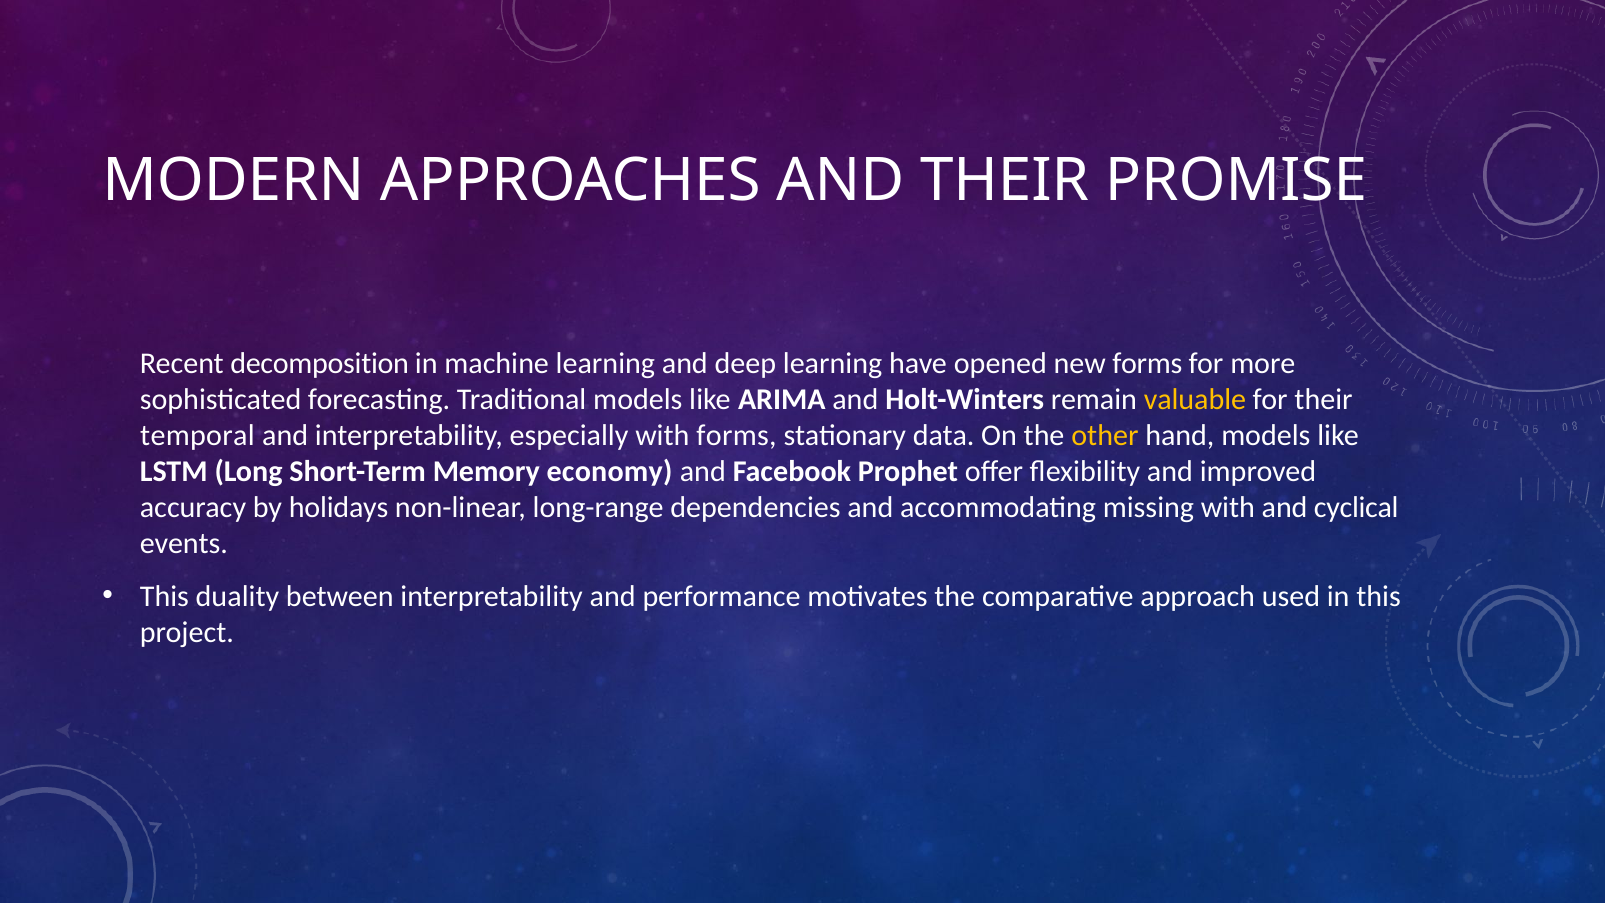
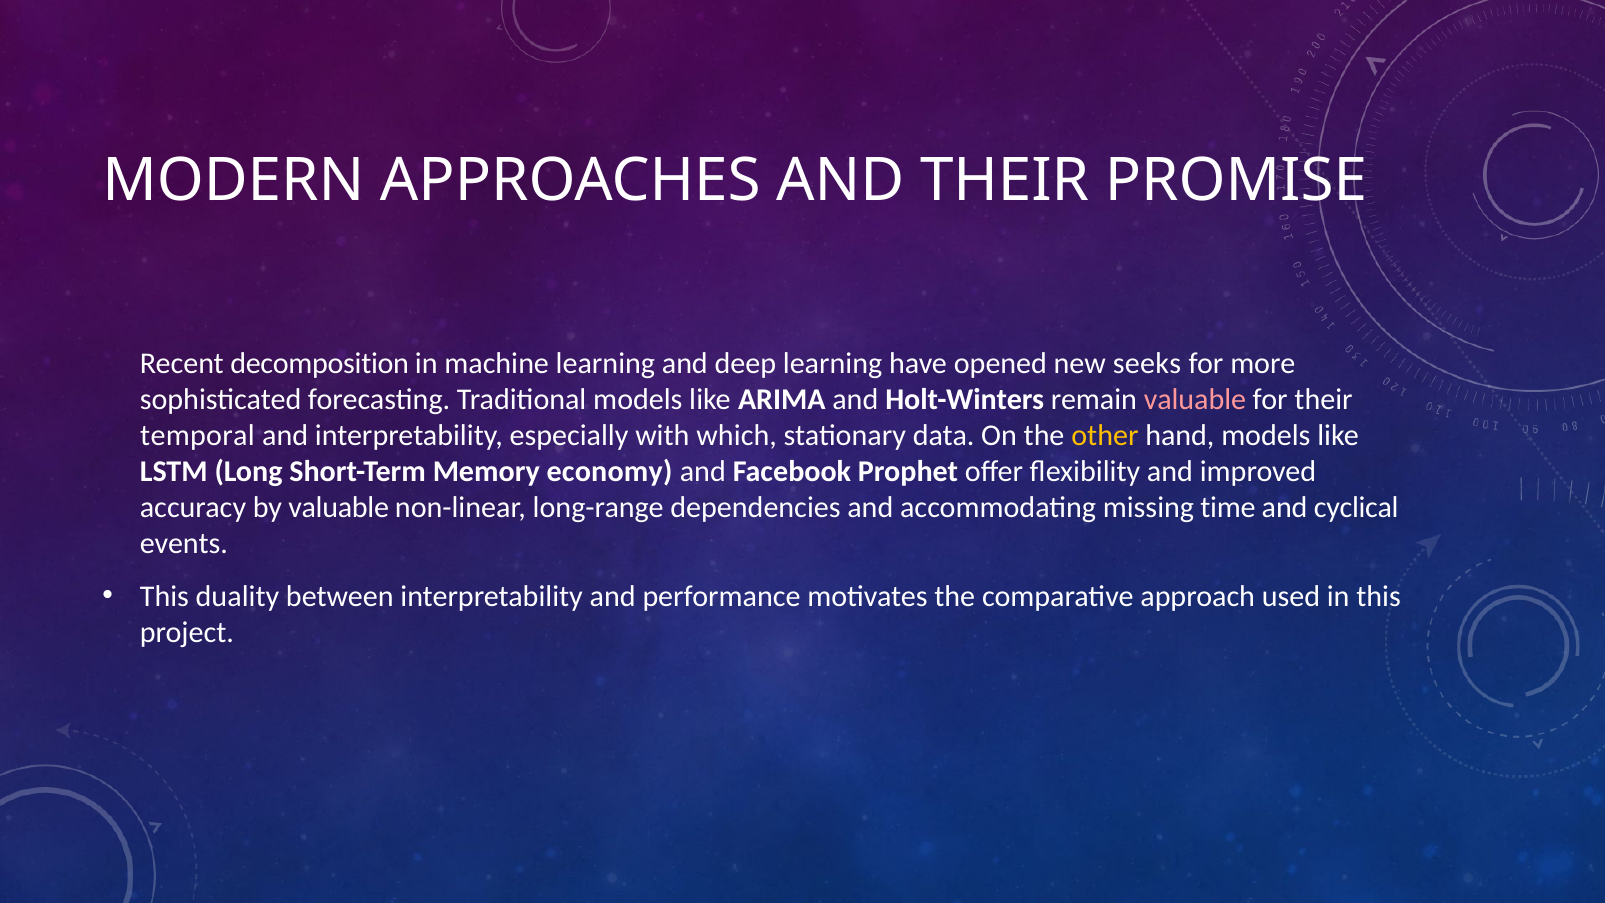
new forms: forms -> seeks
valuable at (1195, 399) colour: yellow -> pink
with forms: forms -> which
by holidays: holidays -> valuable
missing with: with -> time
